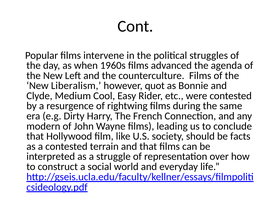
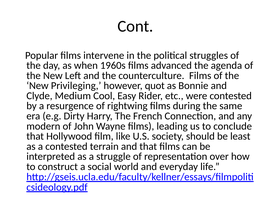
Liberalism: Liberalism -> Privileging
facts: facts -> least
